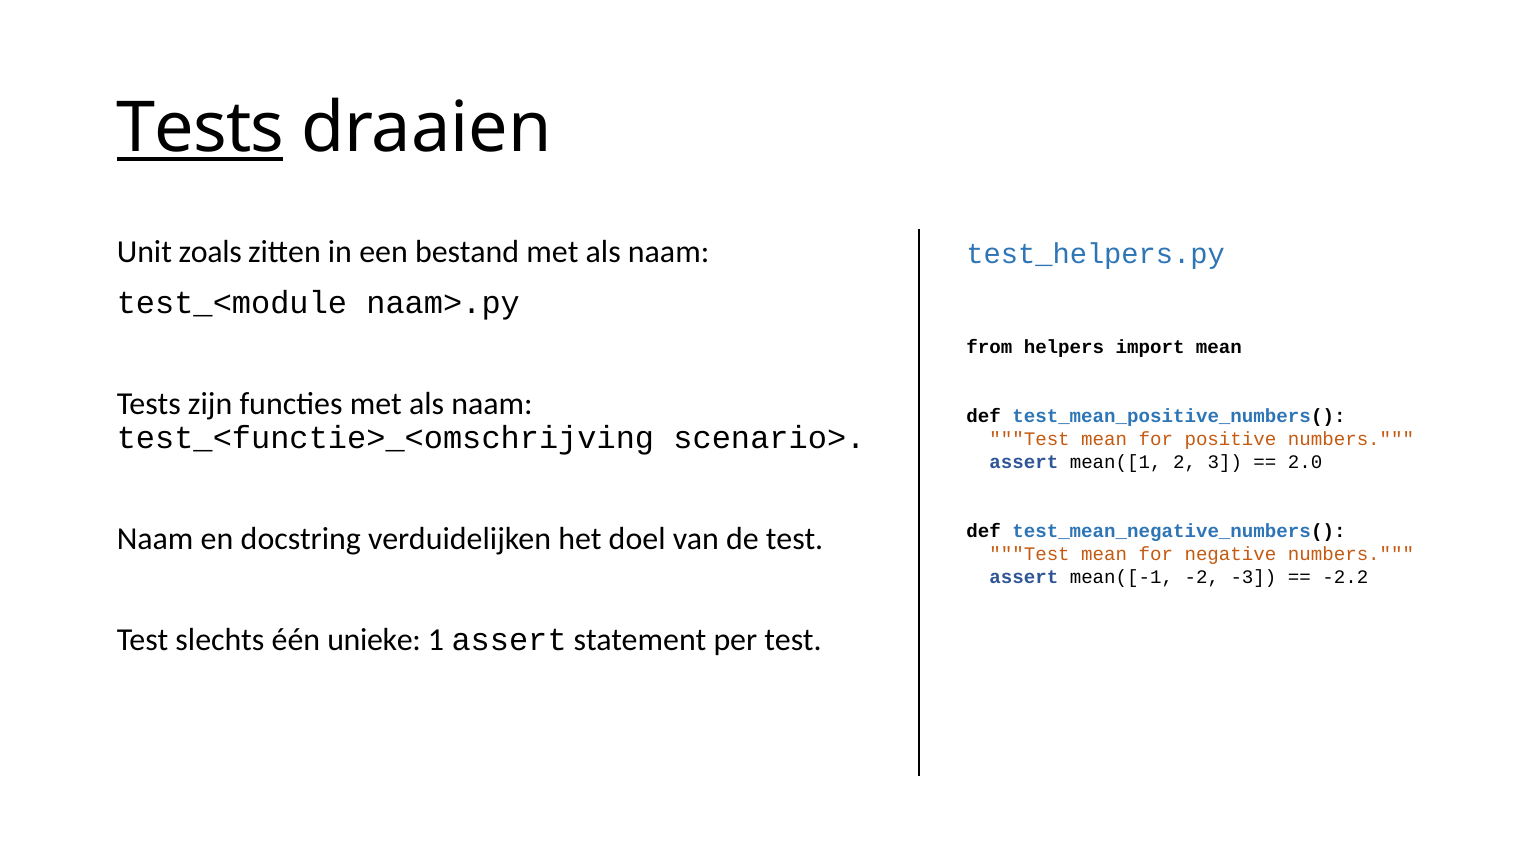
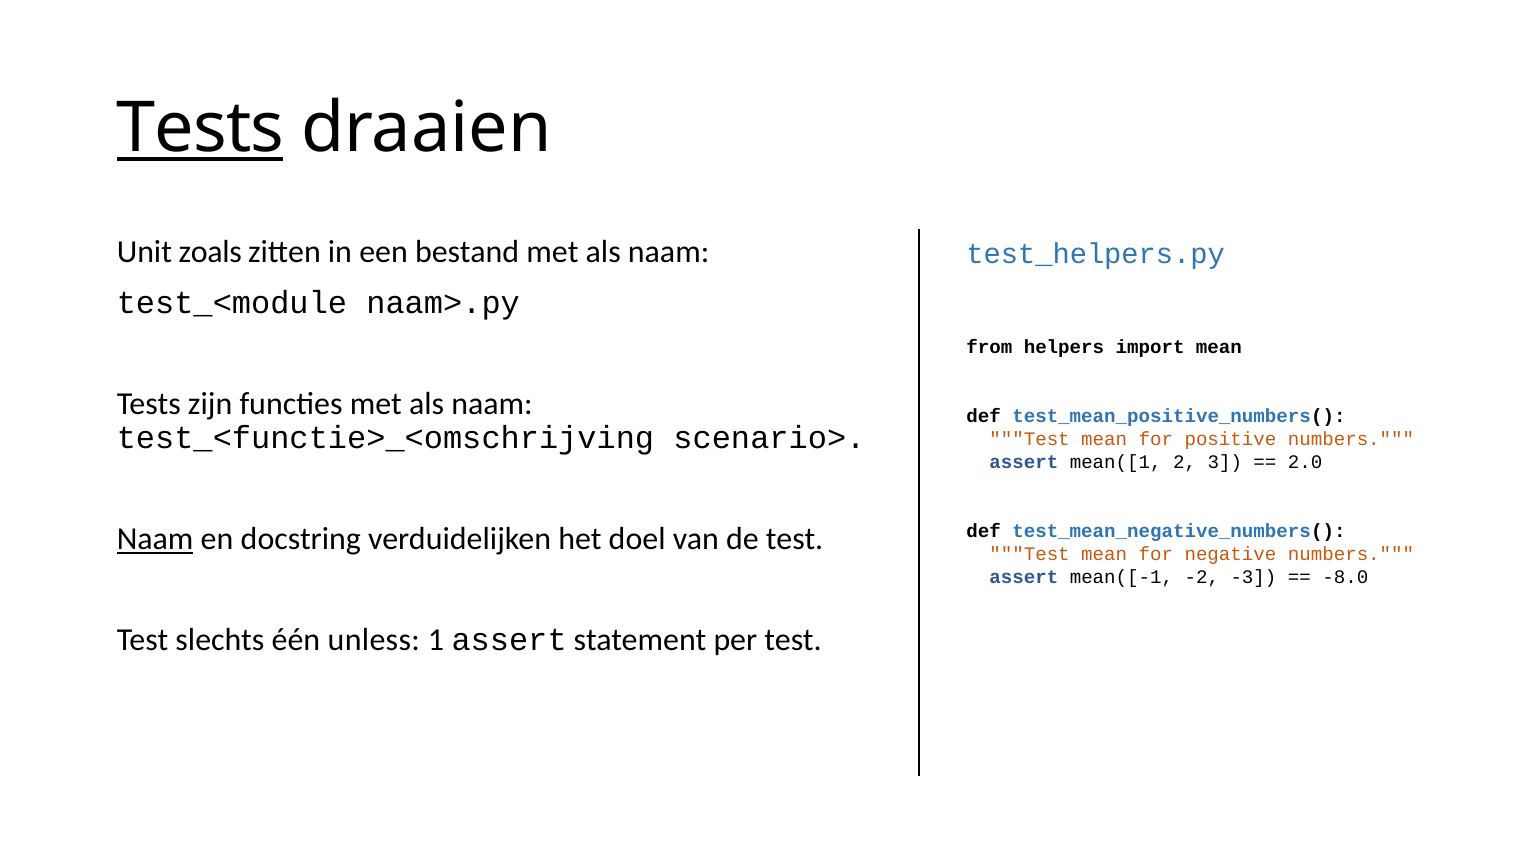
Naam at (155, 539) underline: none -> present
-2.2: -2.2 -> -8.0
unieke: unieke -> unless
